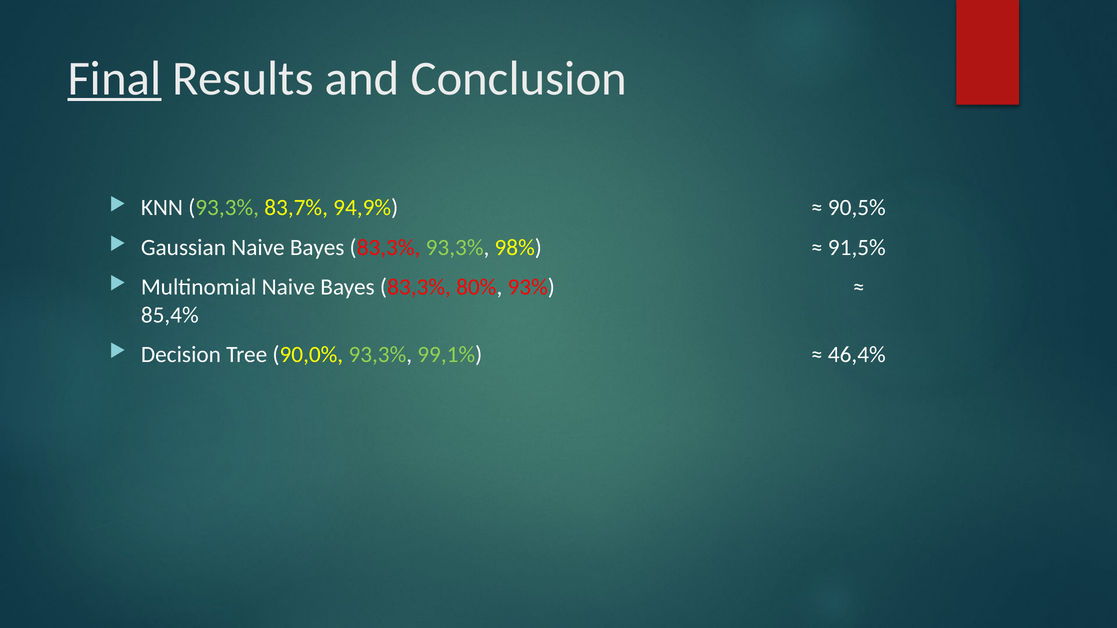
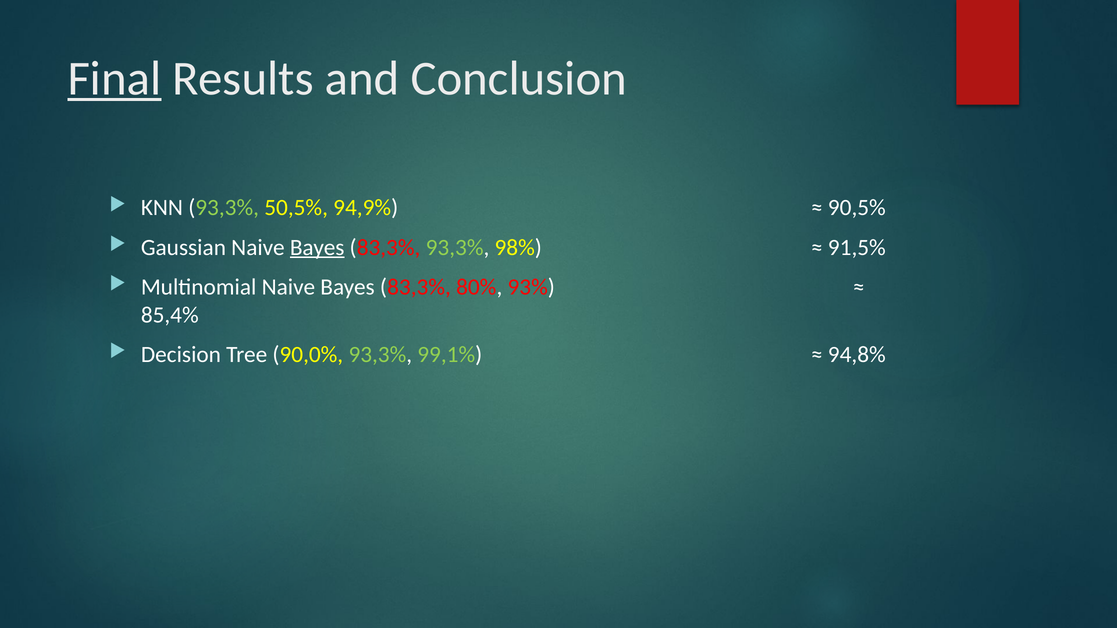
83,7%: 83,7% -> 50,5%
Bayes at (317, 248) underline: none -> present
46,4%: 46,4% -> 94,8%
